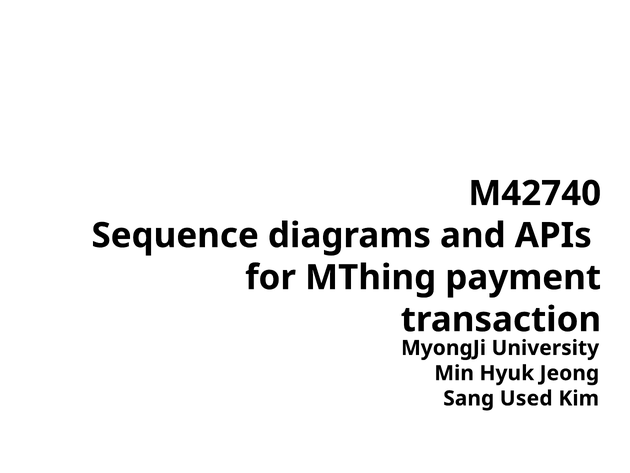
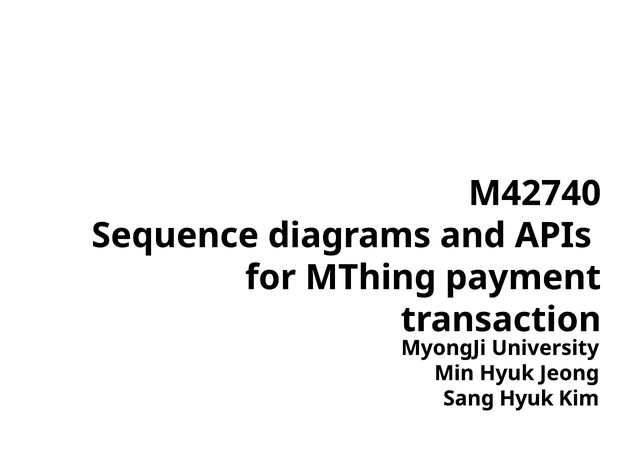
Sang Used: Used -> Hyuk
